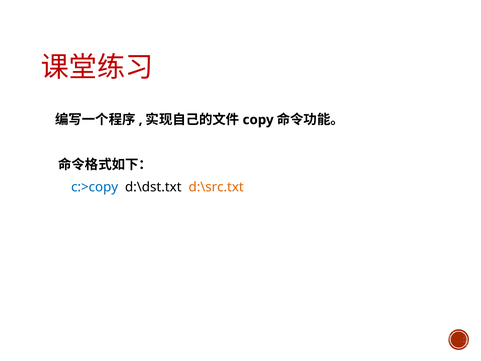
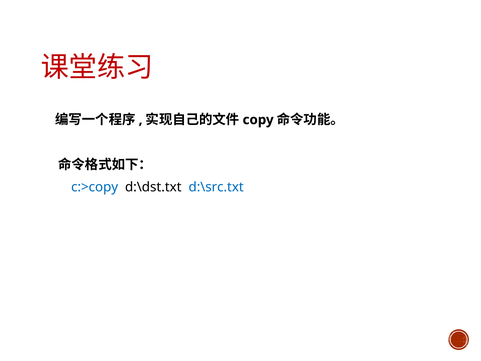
d:\src.txt colour: orange -> blue
